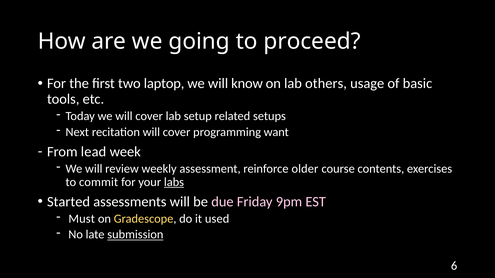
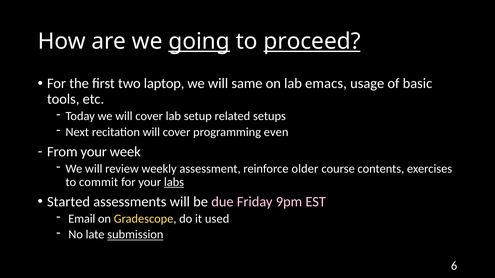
going underline: none -> present
proceed underline: none -> present
know: know -> same
others: others -> emacs
want: want -> even
From lead: lead -> your
Must: Must -> Email
